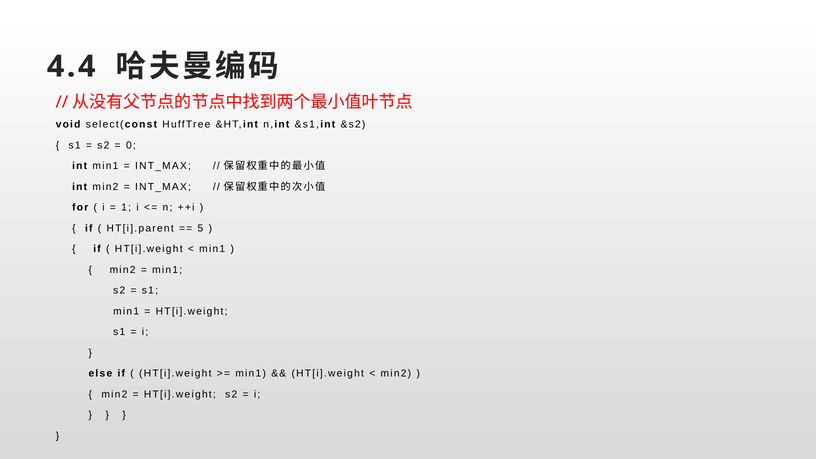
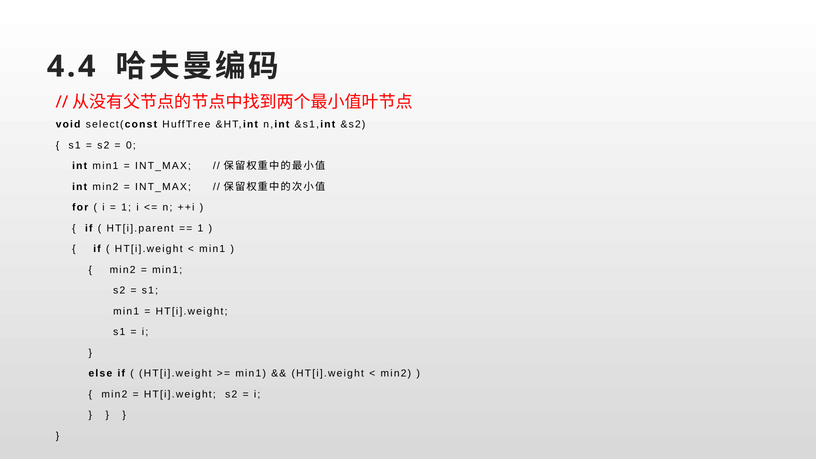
5 at (200, 228): 5 -> 1
